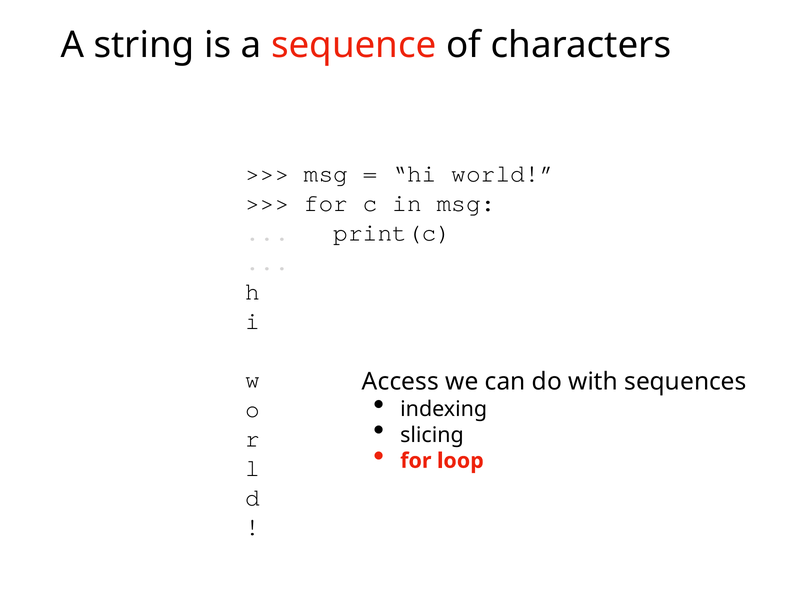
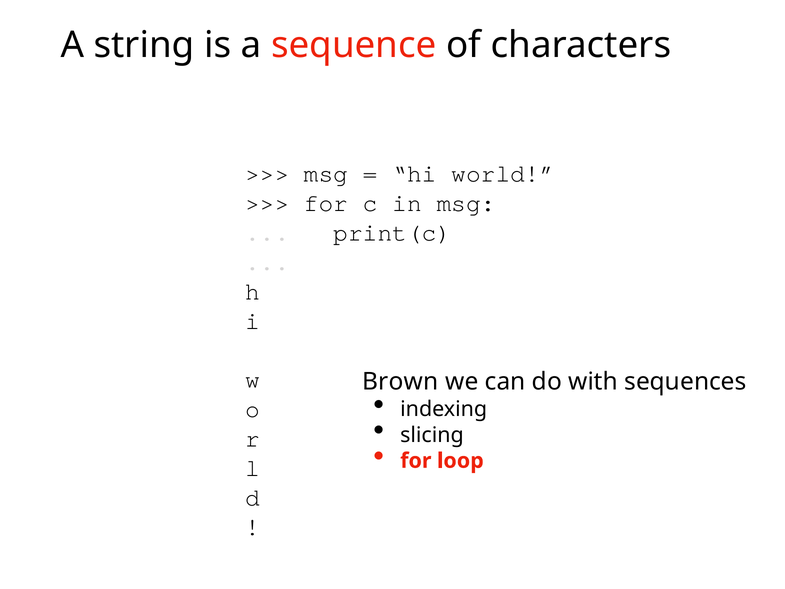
Access: Access -> Brown
